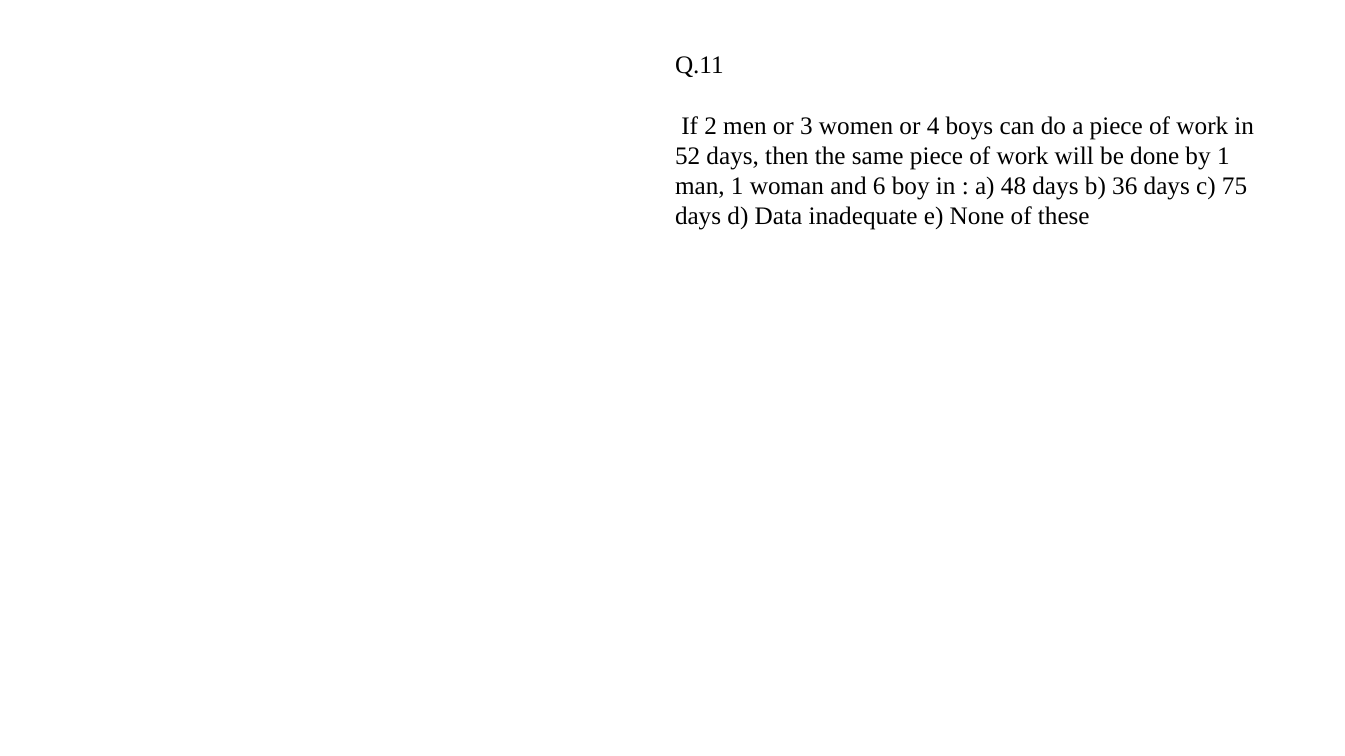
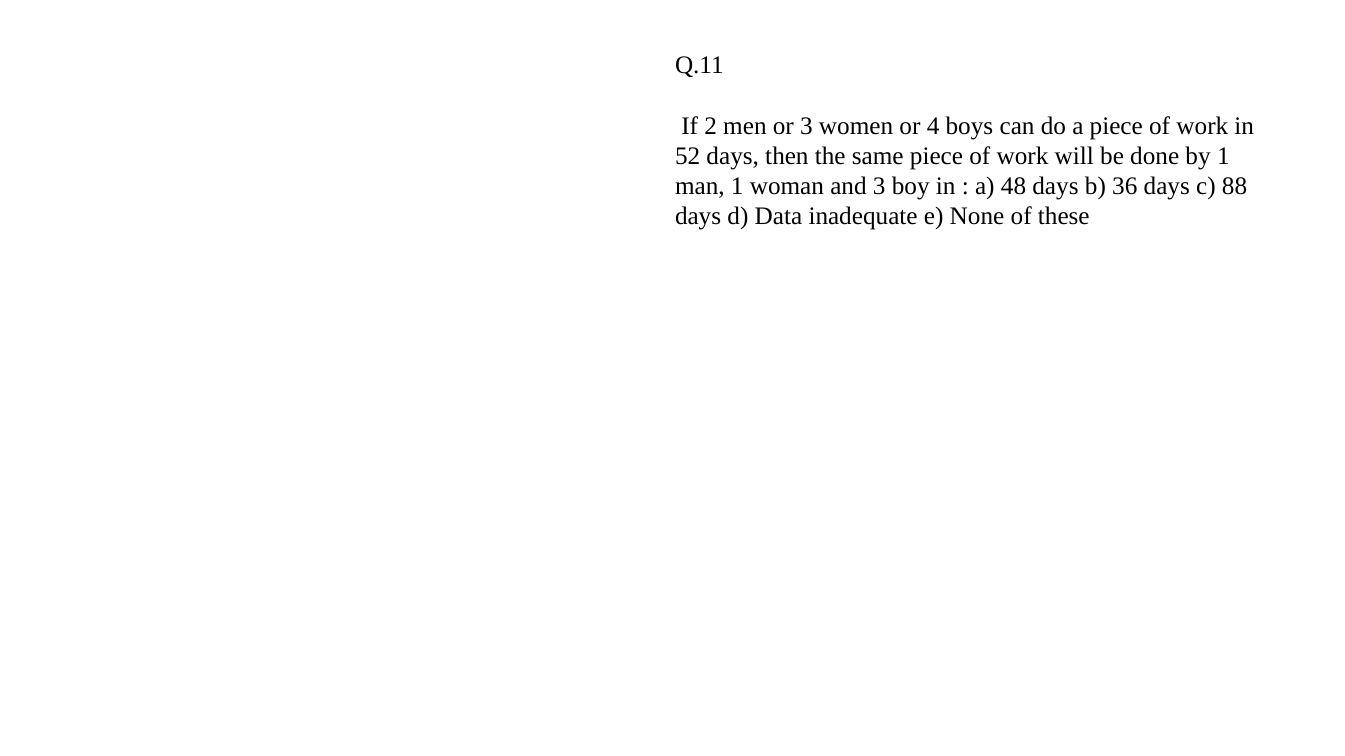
and 6: 6 -> 3
75: 75 -> 88
